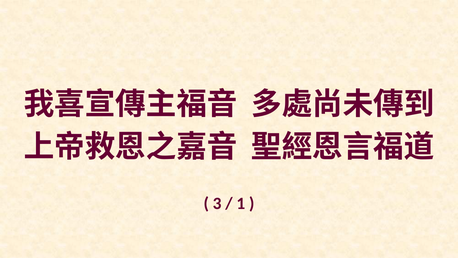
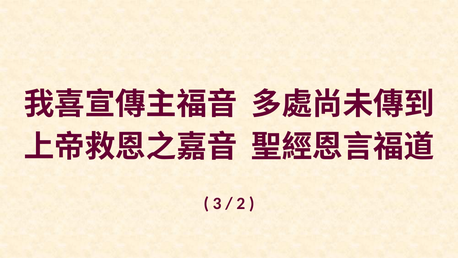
1: 1 -> 2
